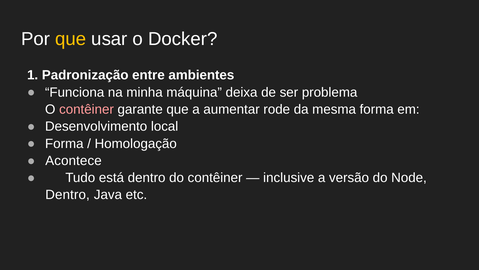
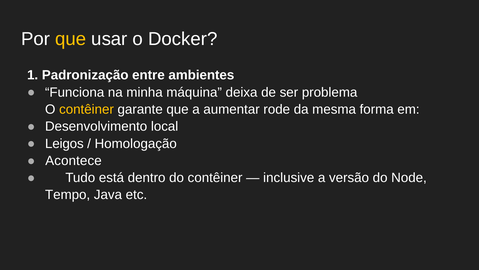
contêiner at (86, 109) colour: pink -> yellow
Forma at (64, 143): Forma -> Leigos
Dentro at (68, 195): Dentro -> Tempo
